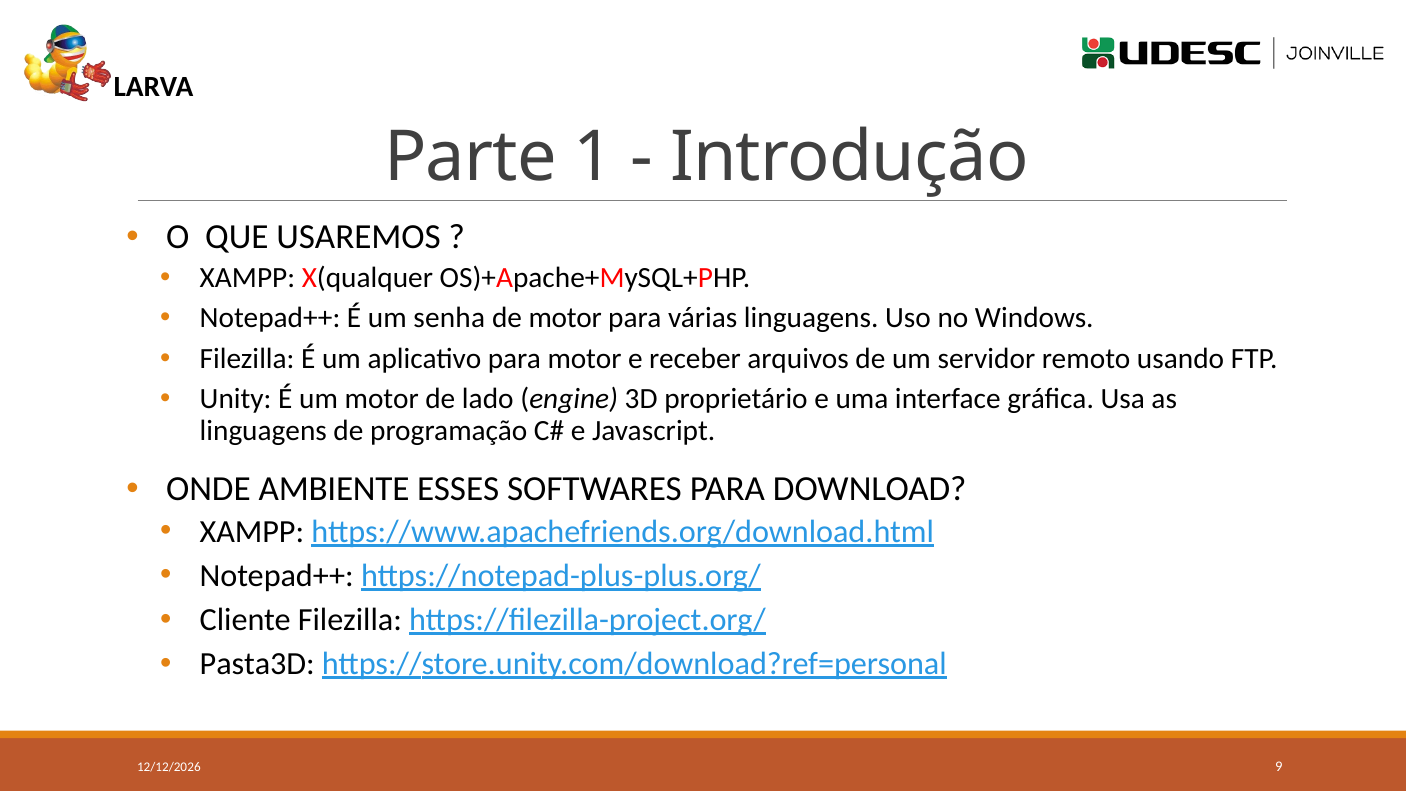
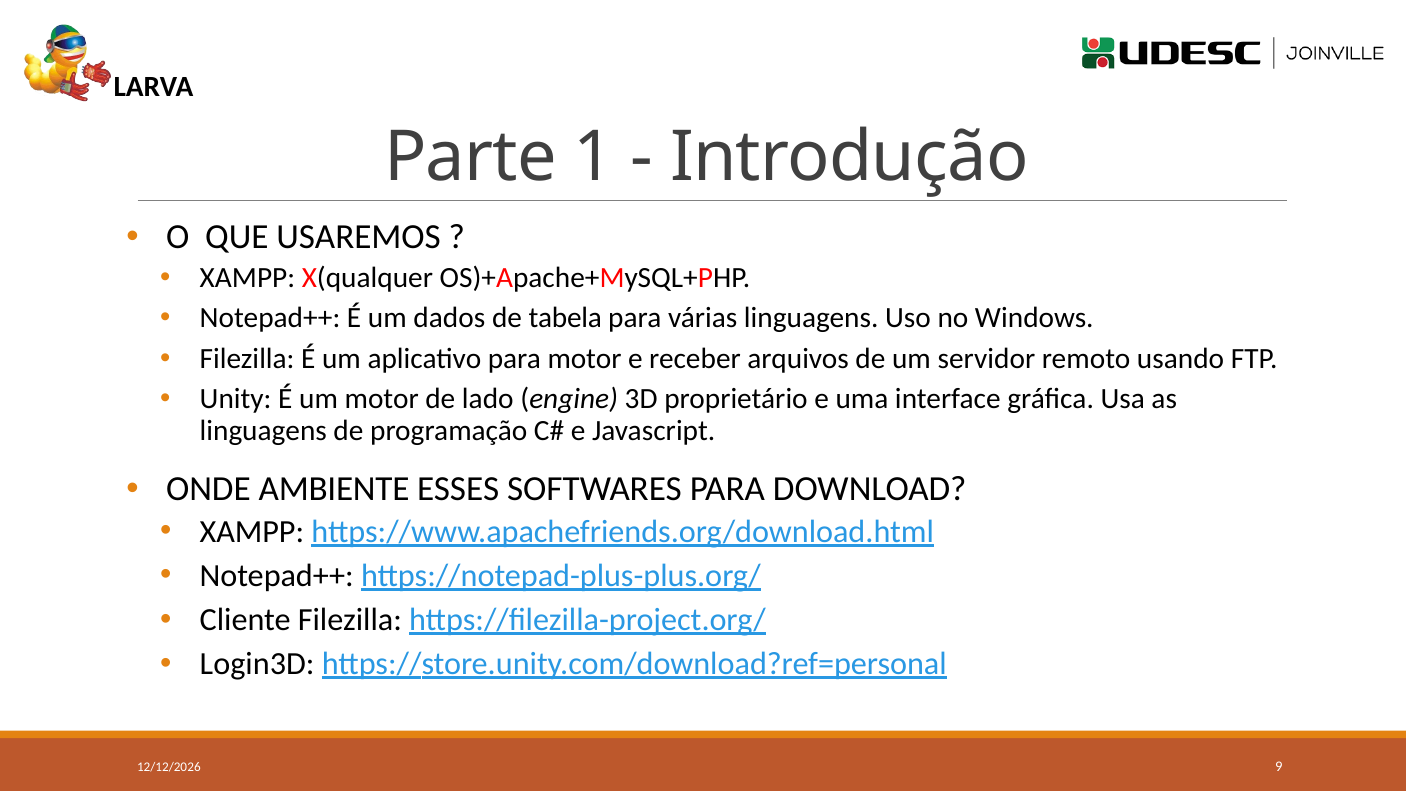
senha: senha -> dados
de motor: motor -> tabela
Pasta3D: Pasta3D -> Login3D
